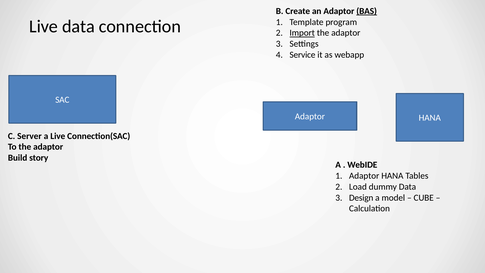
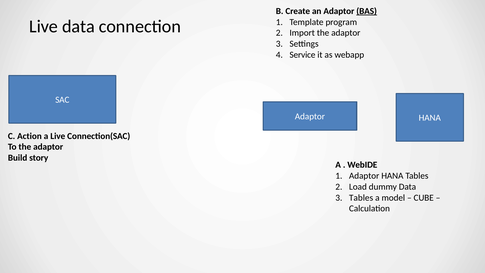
Import underline: present -> none
Server: Server -> Action
Design at (361, 198): Design -> Tables
